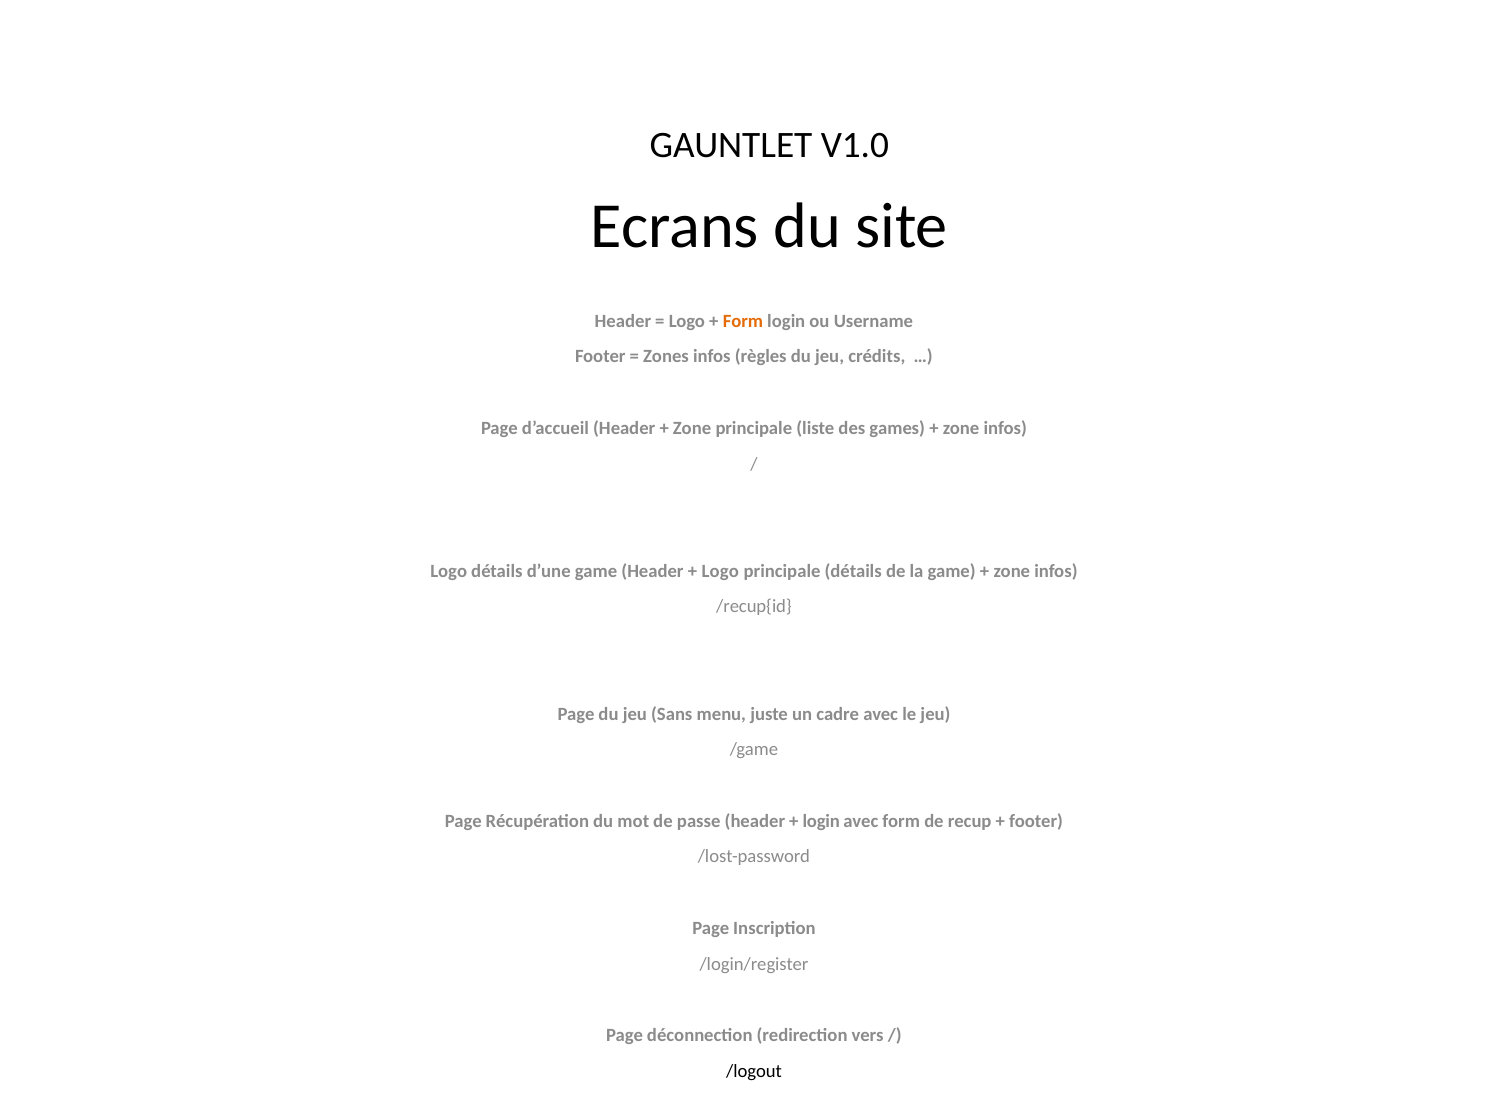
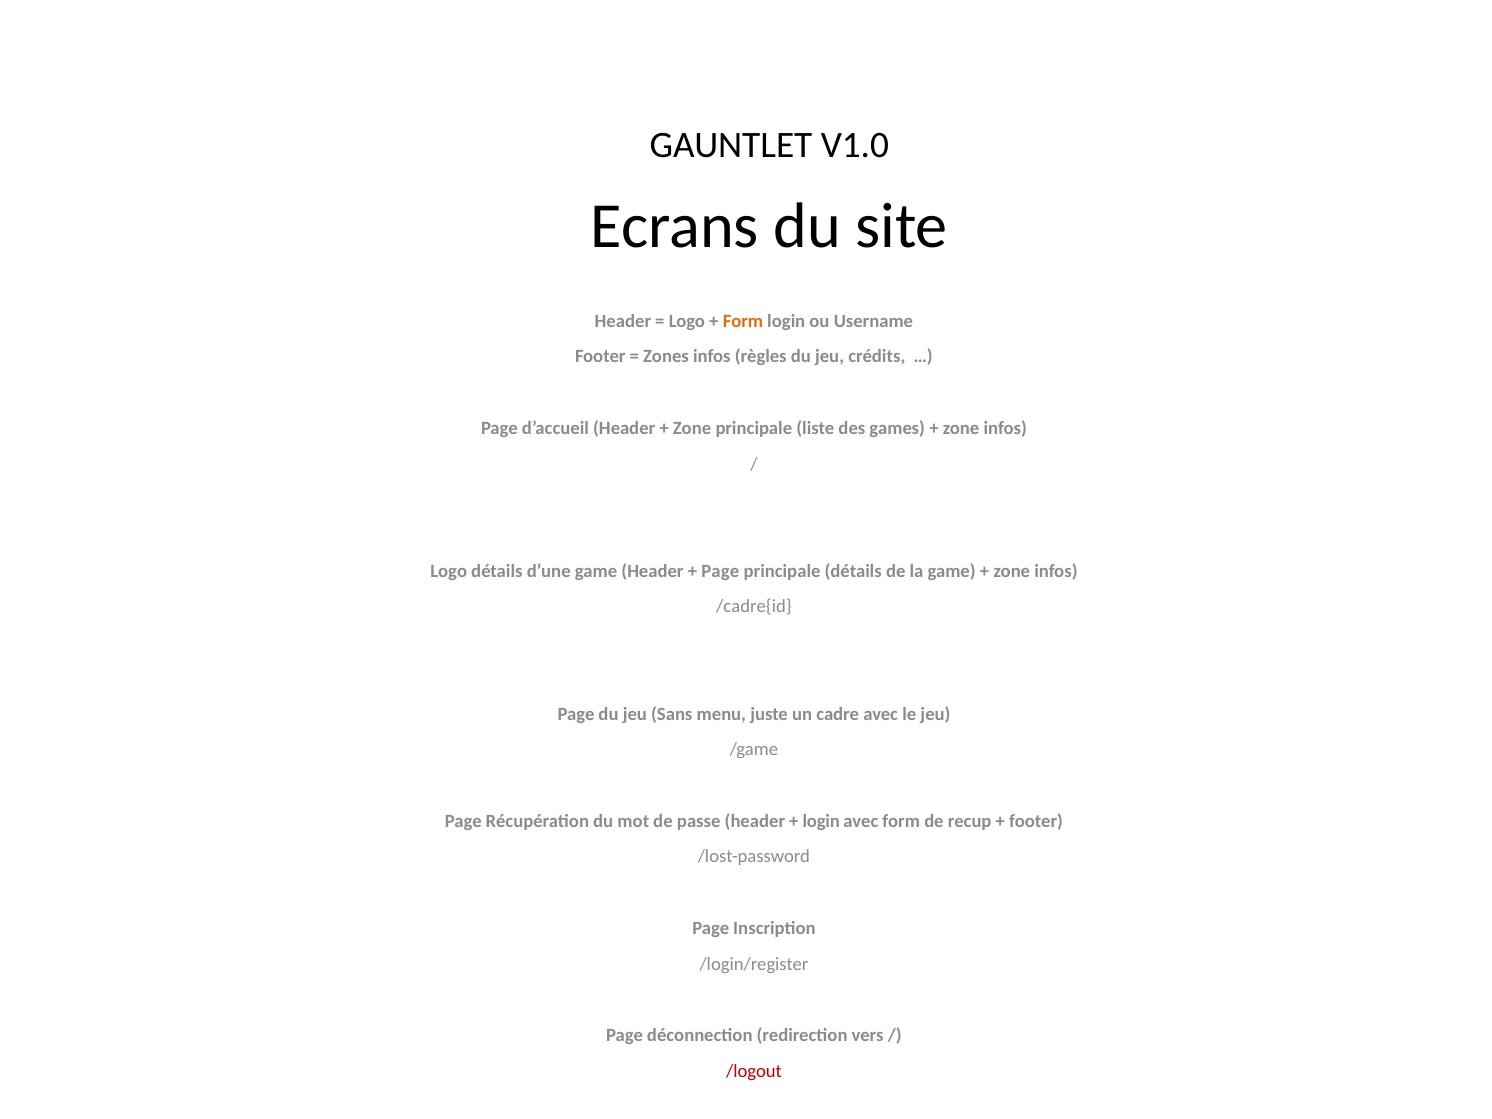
Logo at (720, 571): Logo -> Page
/recup{id: /recup{id -> /cadre{id
/logout colour: black -> red
